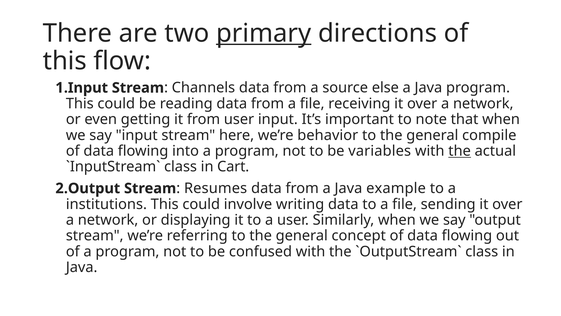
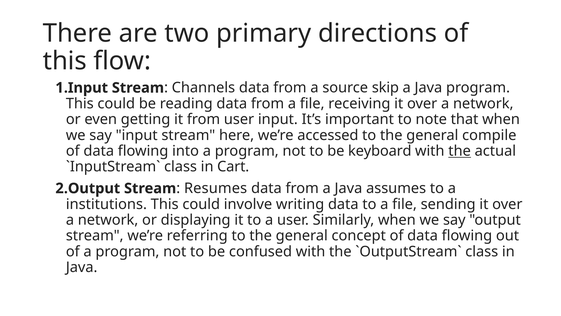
primary underline: present -> none
else: else -> skip
behavior: behavior -> accessed
variables: variables -> keyboard
example: example -> assumes
